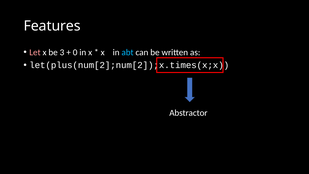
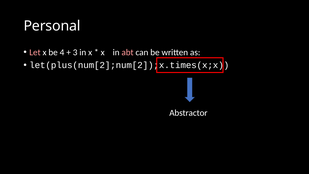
Features: Features -> Personal
3: 3 -> 4
0: 0 -> 3
abt colour: light blue -> pink
